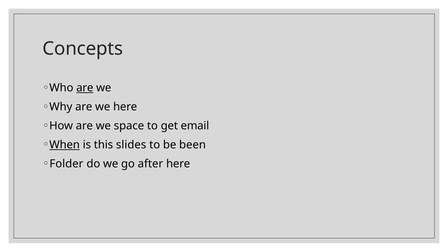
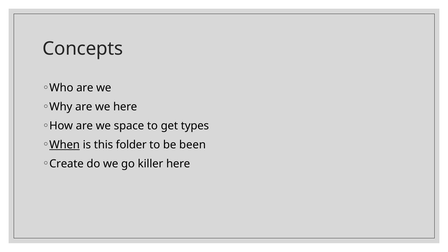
are at (85, 88) underline: present -> none
email: email -> types
slides: slides -> folder
Folder: Folder -> Create
after: after -> killer
